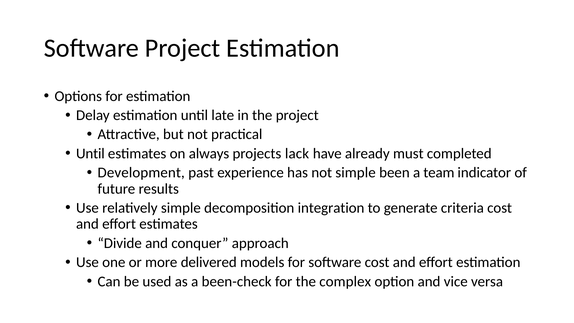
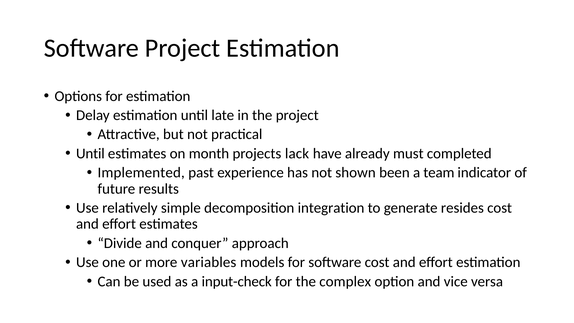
always: always -> month
Development: Development -> Implemented
not simple: simple -> shown
criteria: criteria -> resides
delivered: delivered -> variables
been-check: been-check -> input-check
